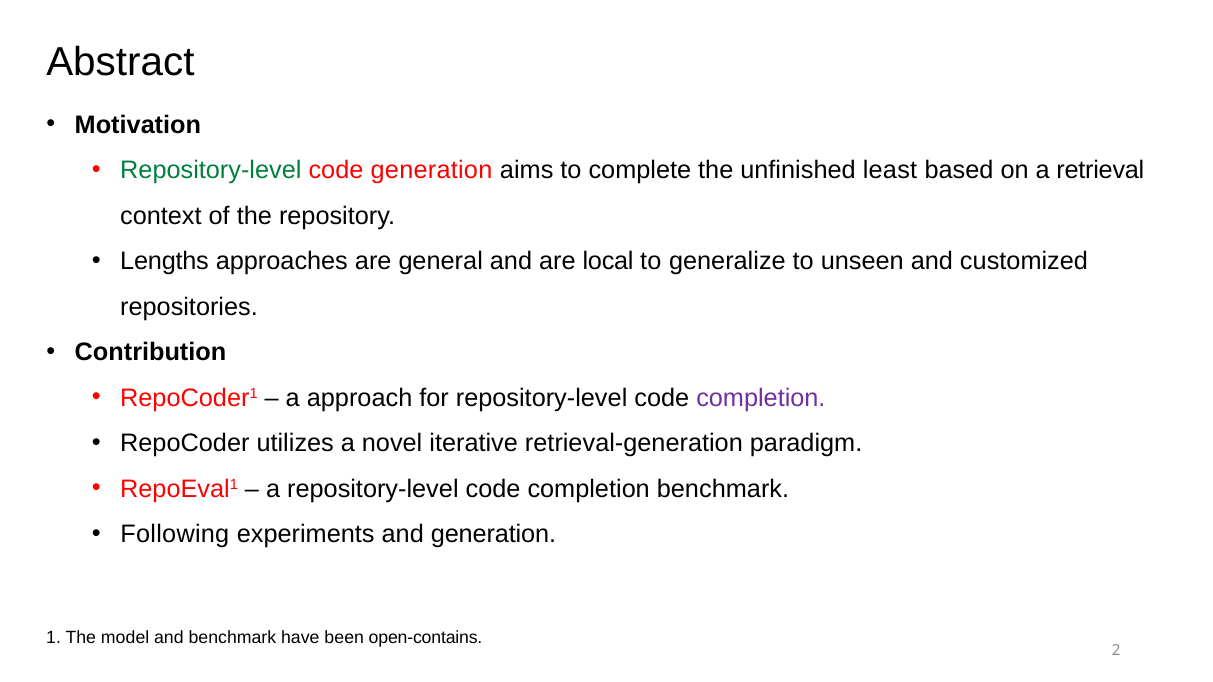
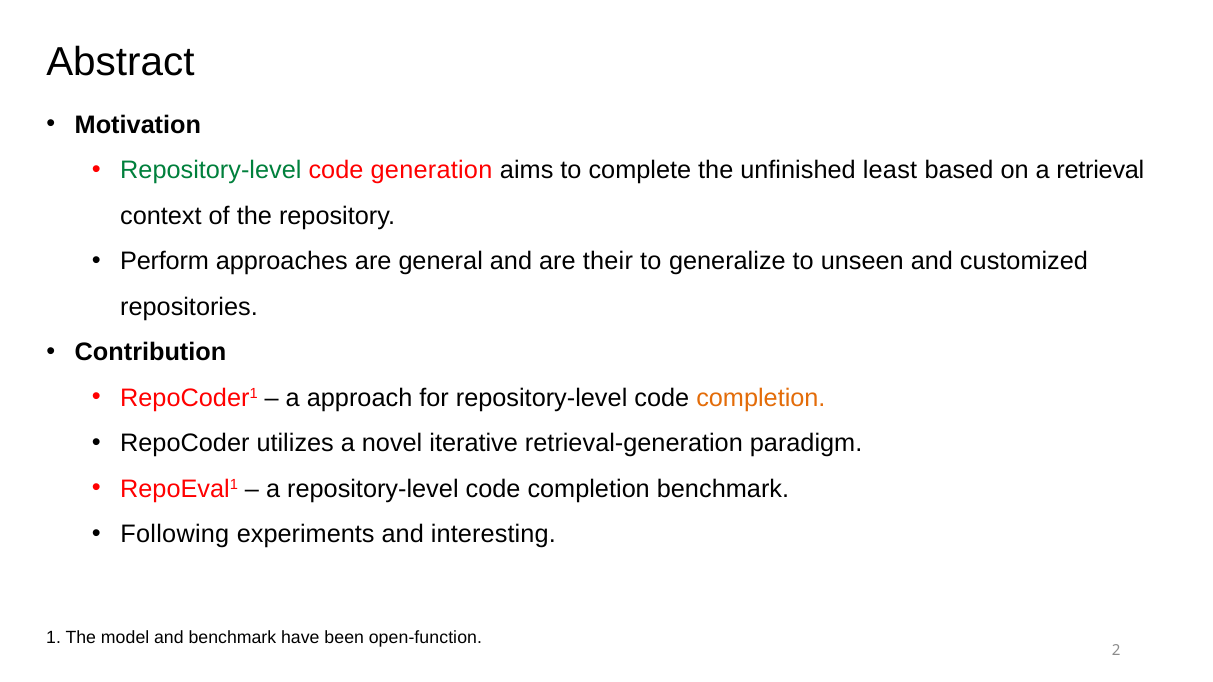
Lengths: Lengths -> Perform
local: local -> their
completion at (761, 398) colour: purple -> orange
and generation: generation -> interesting
open-contains: open-contains -> open-function
